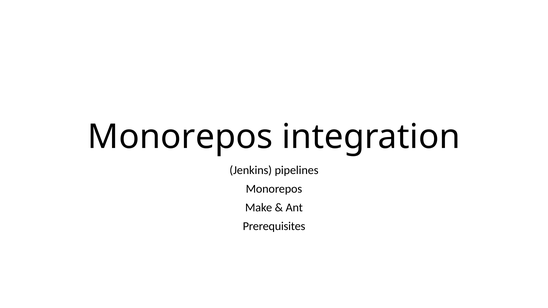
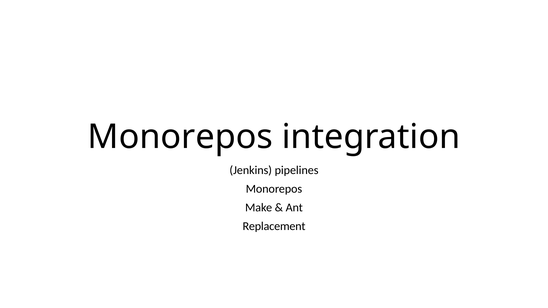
Prerequisites: Prerequisites -> Replacement
